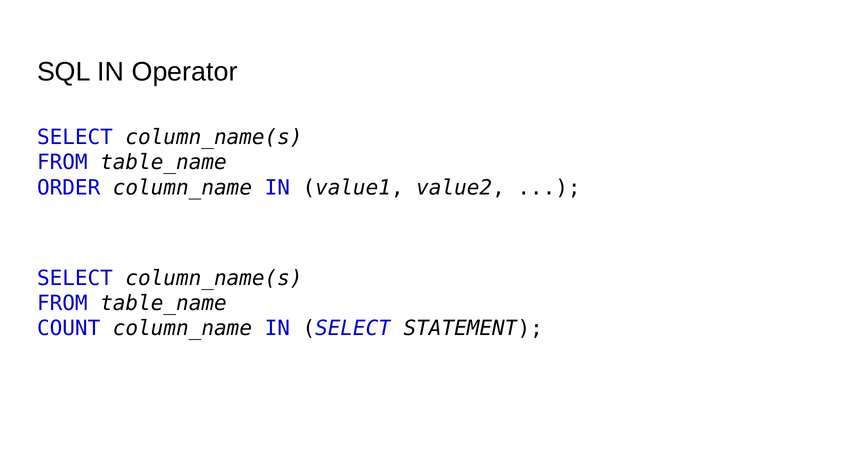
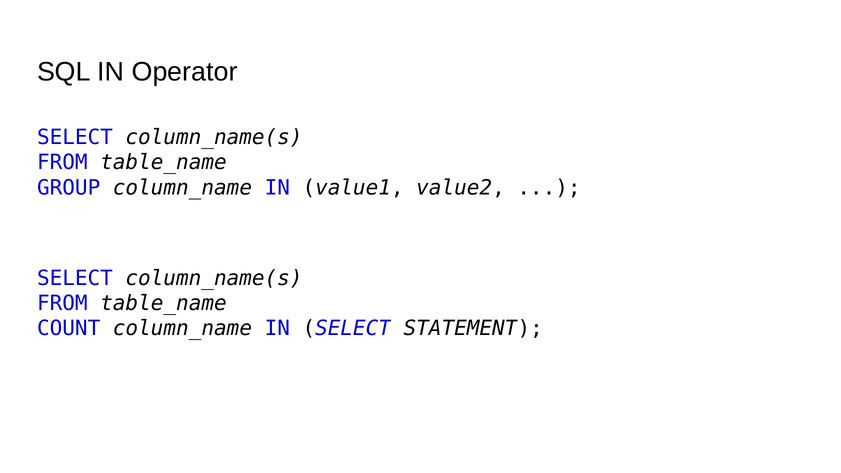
ORDER: ORDER -> GROUP
